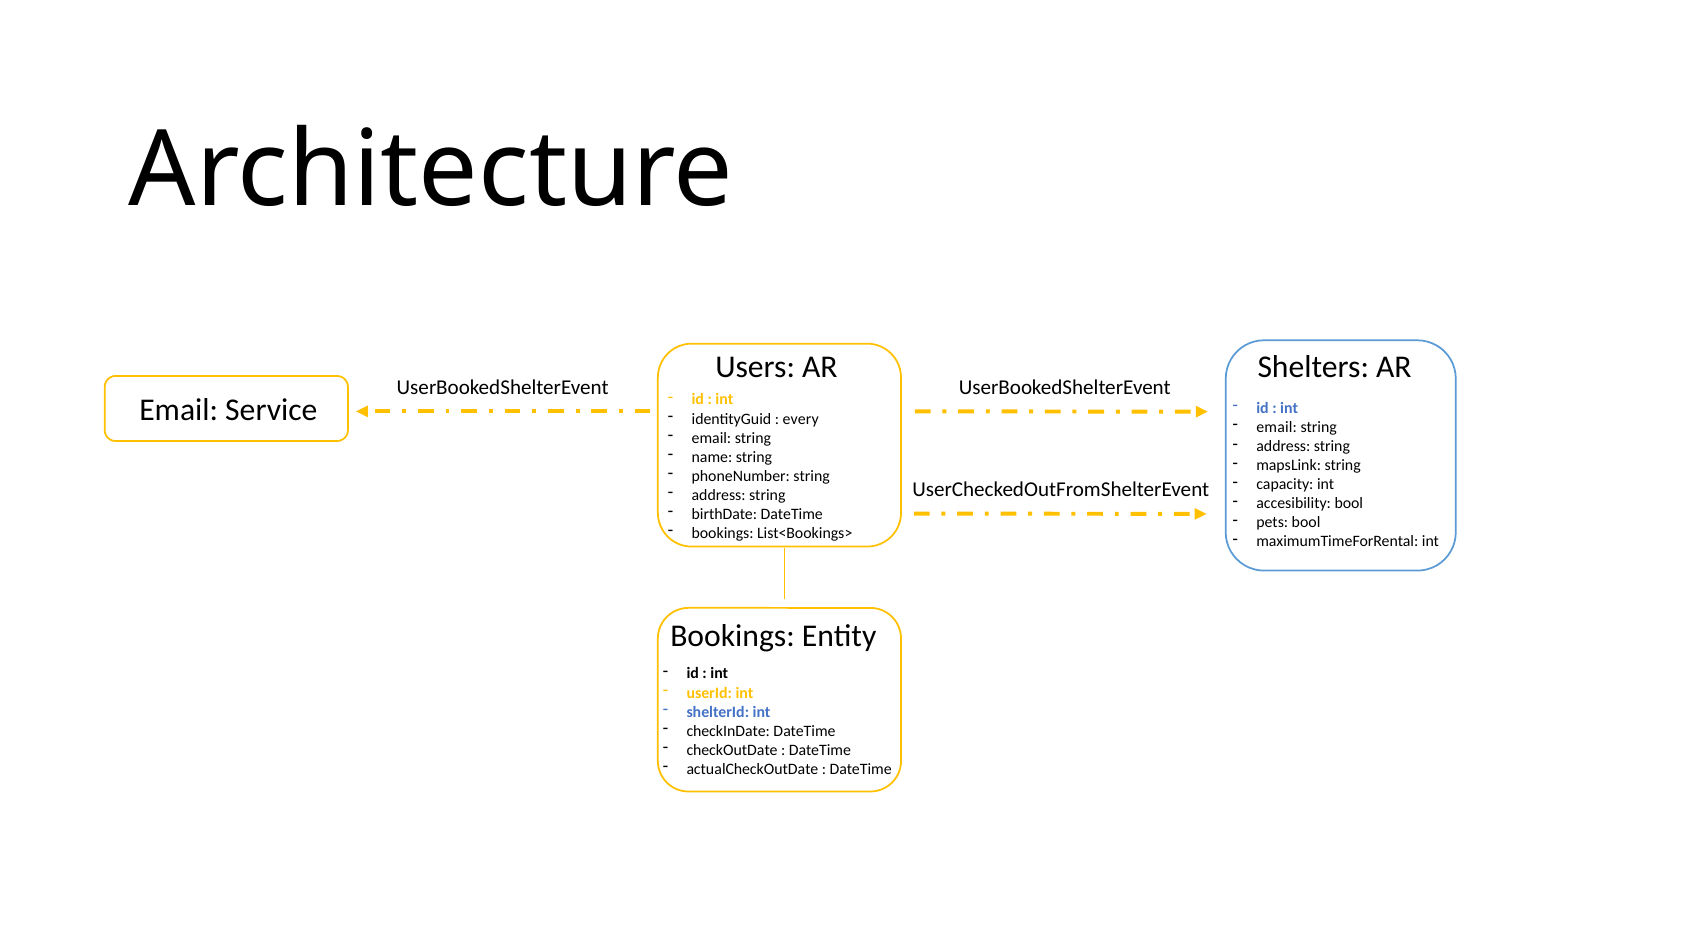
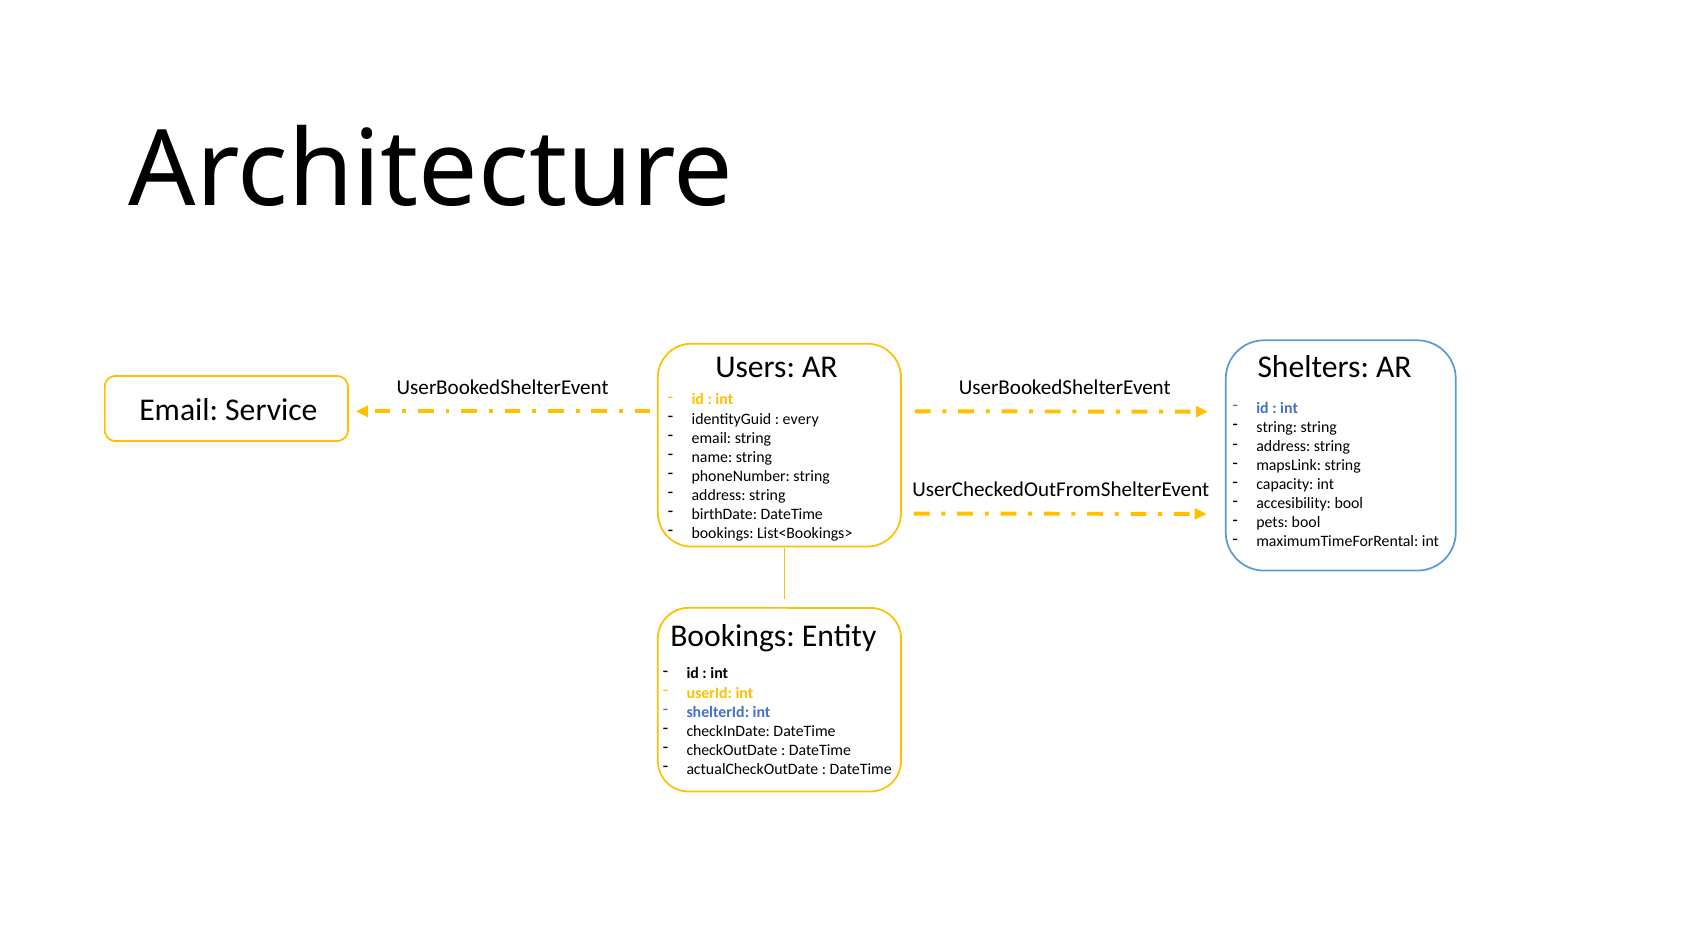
email at (1277, 427): email -> string
